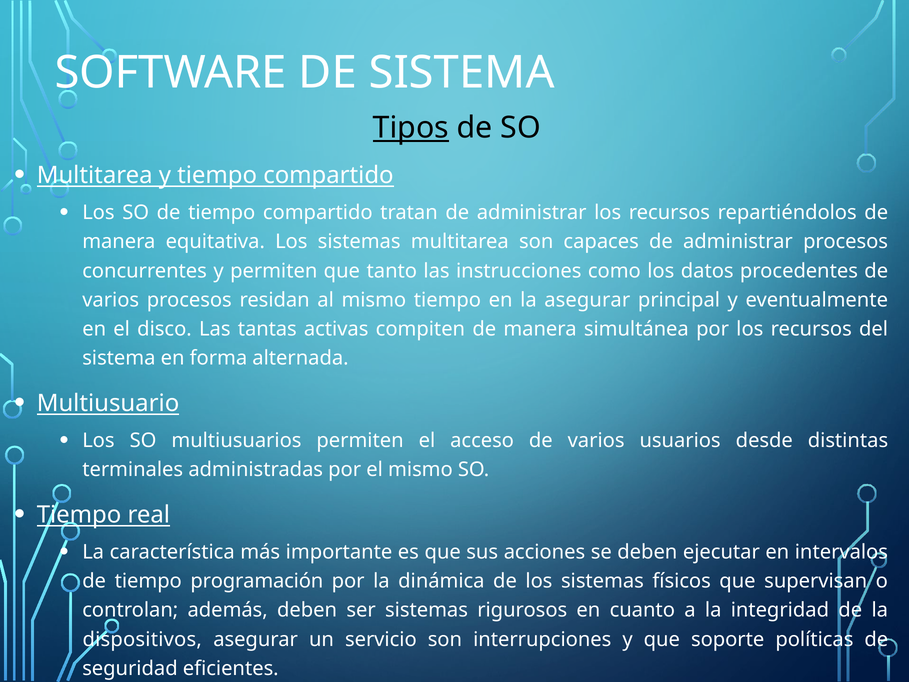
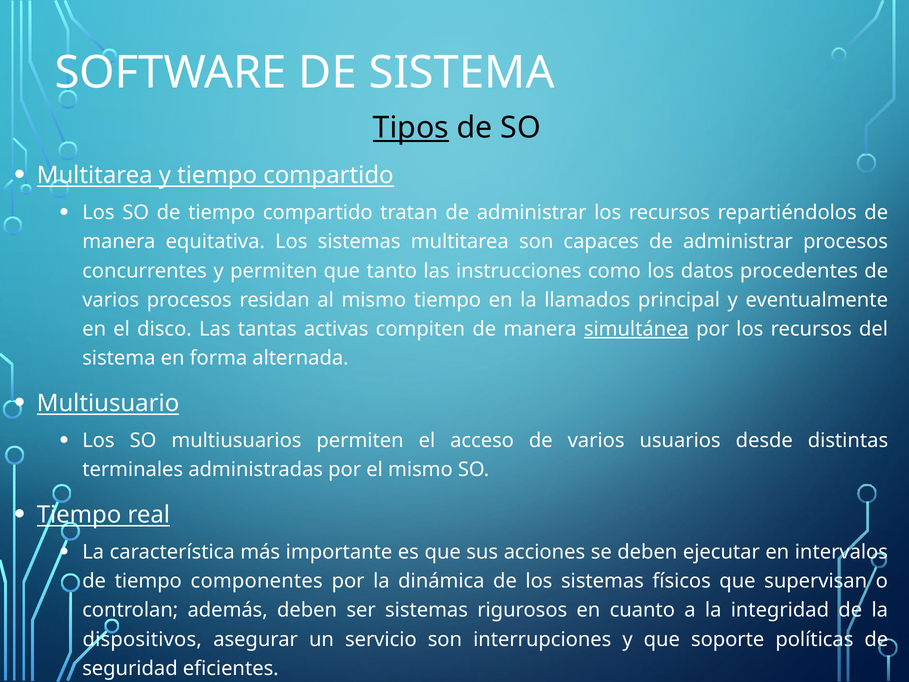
la asegurar: asegurar -> llamados
simultánea underline: none -> present
programación: programación -> componentes
